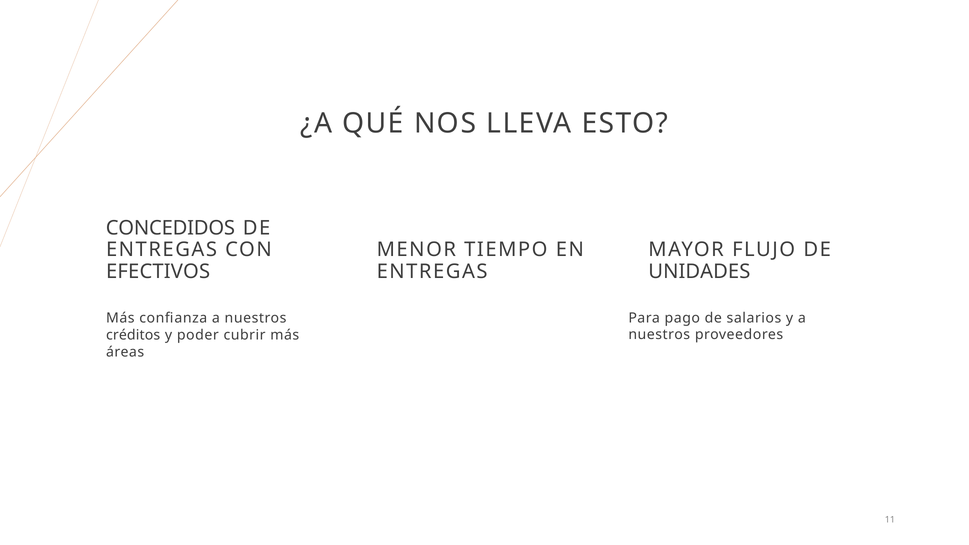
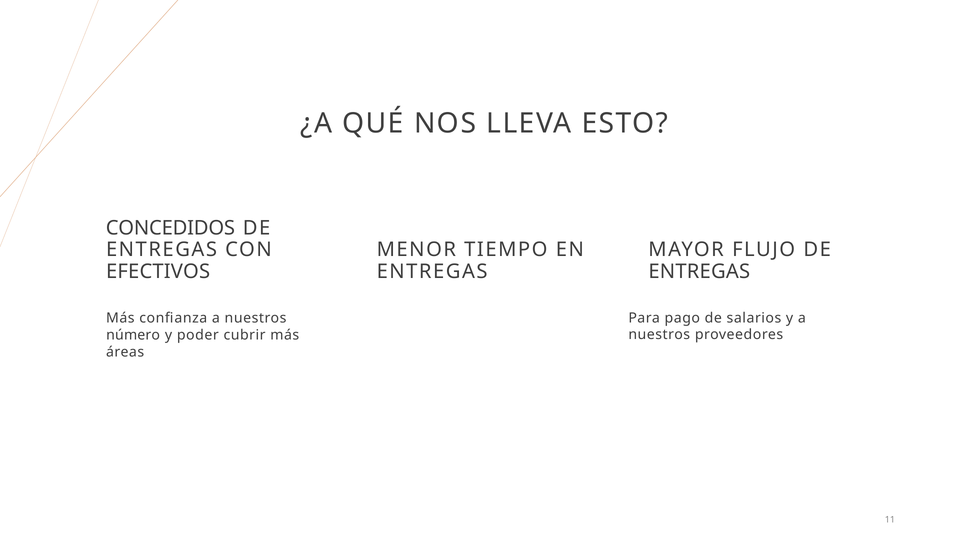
UNIDADES at (699, 272): UNIDADES -> ENTREGAS
créditos: créditos -> número
